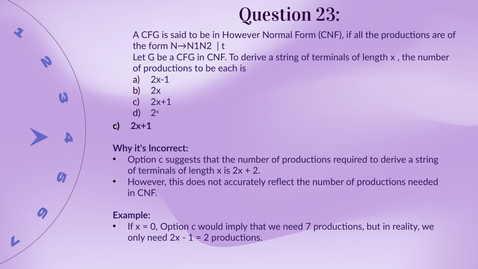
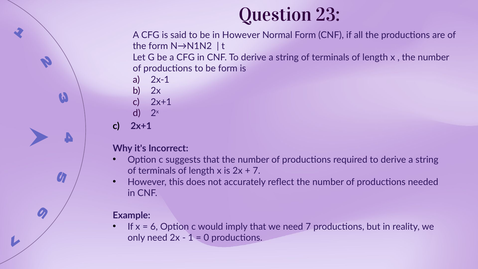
be each: each -> form
2 at (257, 171): 2 -> 7
0: 0 -> 6
2 at (206, 238): 2 -> 0
